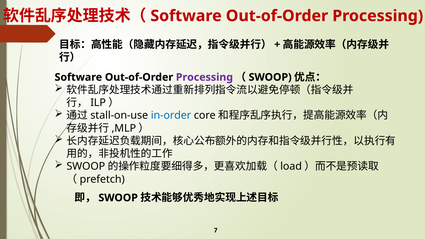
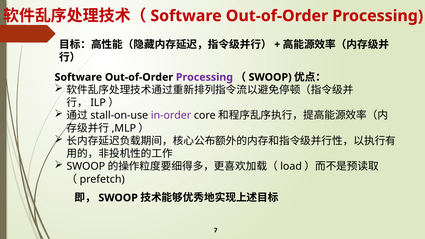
in-order colour: blue -> purple
